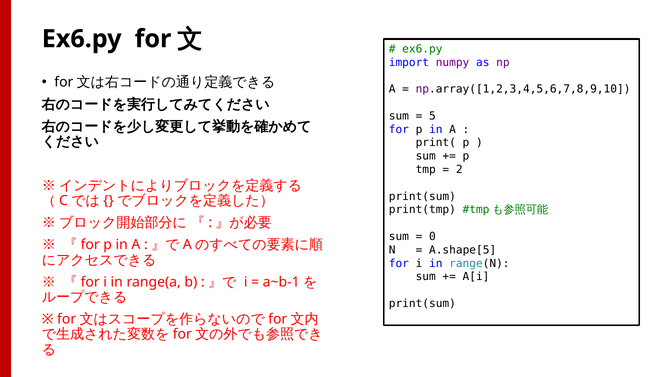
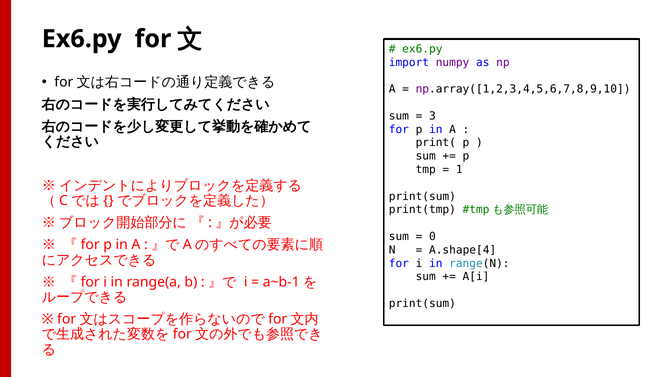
5: 5 -> 3
2: 2 -> 1
A.shape[5: A.shape[5 -> A.shape[4
